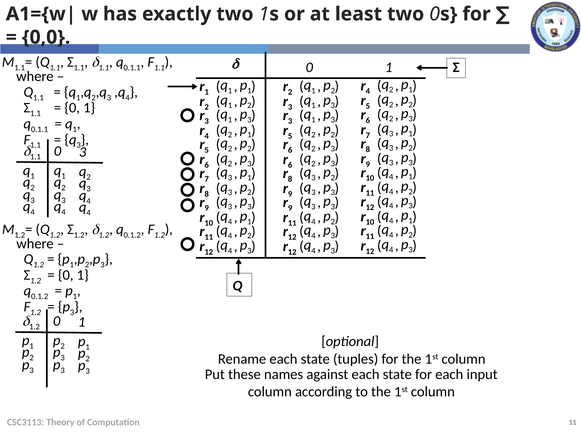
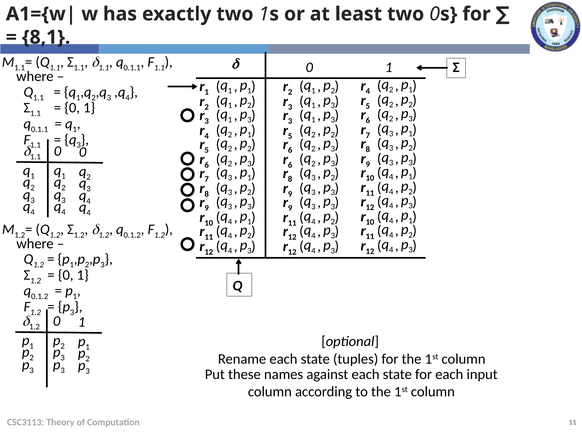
0,0: 0,0 -> 8,1
0 3: 3 -> 0
